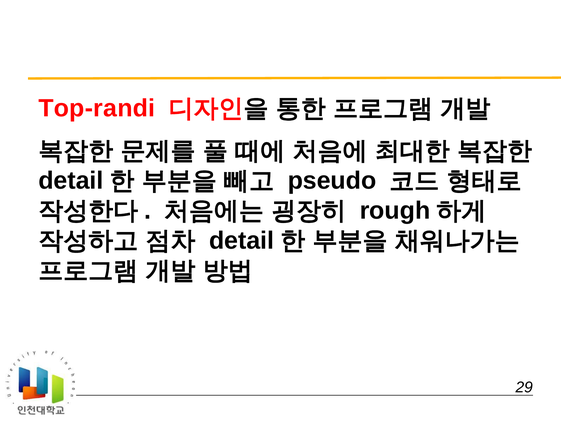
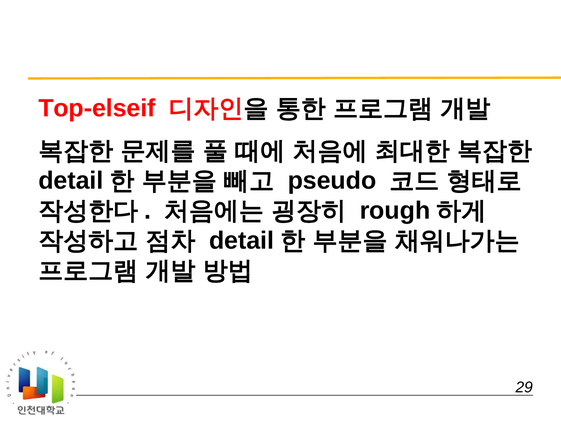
Top-randi: Top-randi -> Top-elseif
